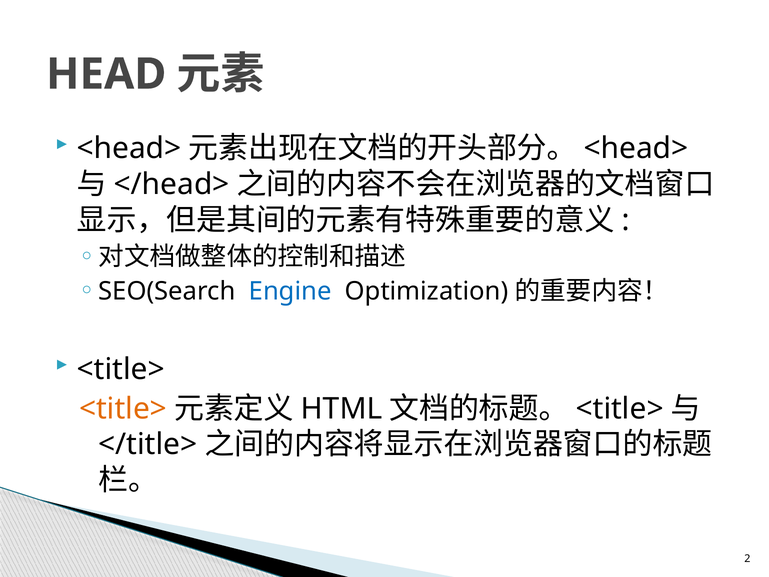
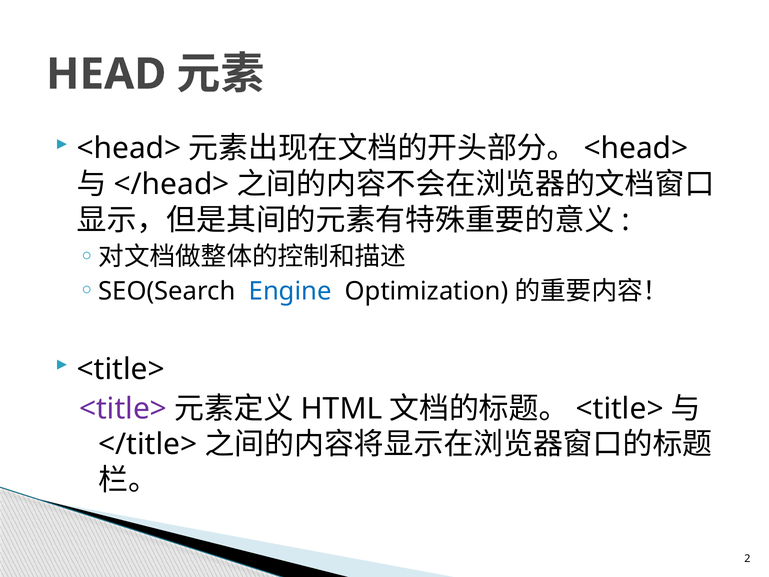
<title> at (123, 408) colour: orange -> purple
